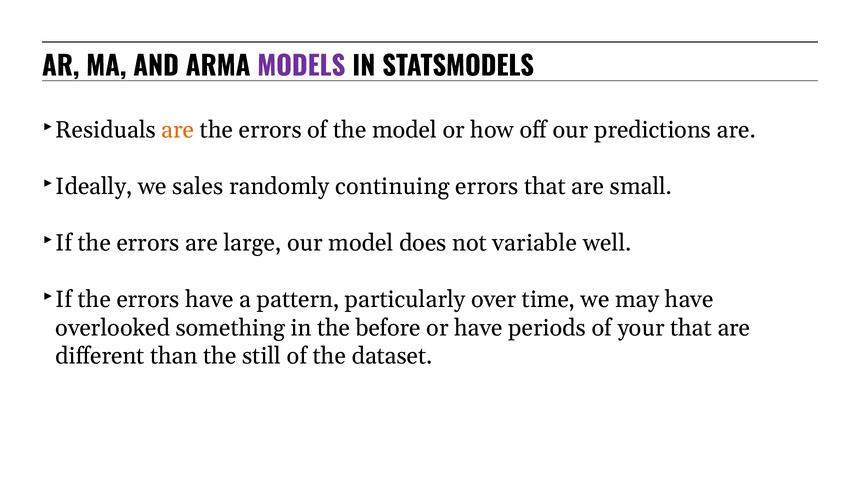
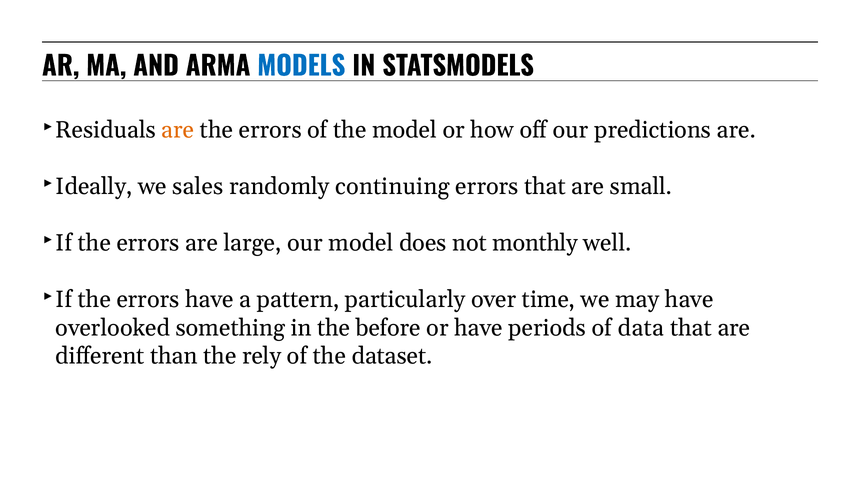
MODELS colour: purple -> blue
variable: variable -> monthly
your: your -> data
still: still -> rely
